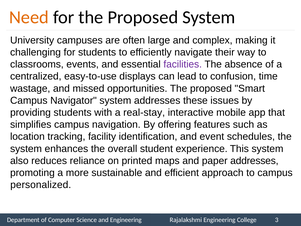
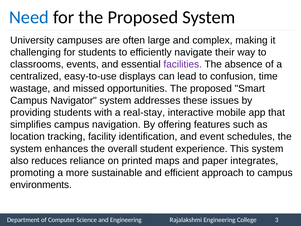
Need colour: orange -> blue
paper addresses: addresses -> integrates
personalized: personalized -> environments
